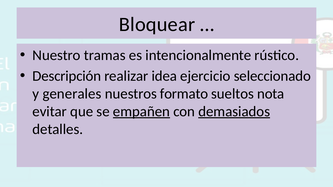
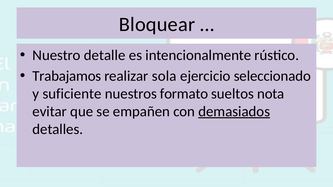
tramas: tramas -> detalle
Descripción: Descripción -> Trabajamos
idea: idea -> sola
generales: generales -> suficiente
empañen underline: present -> none
